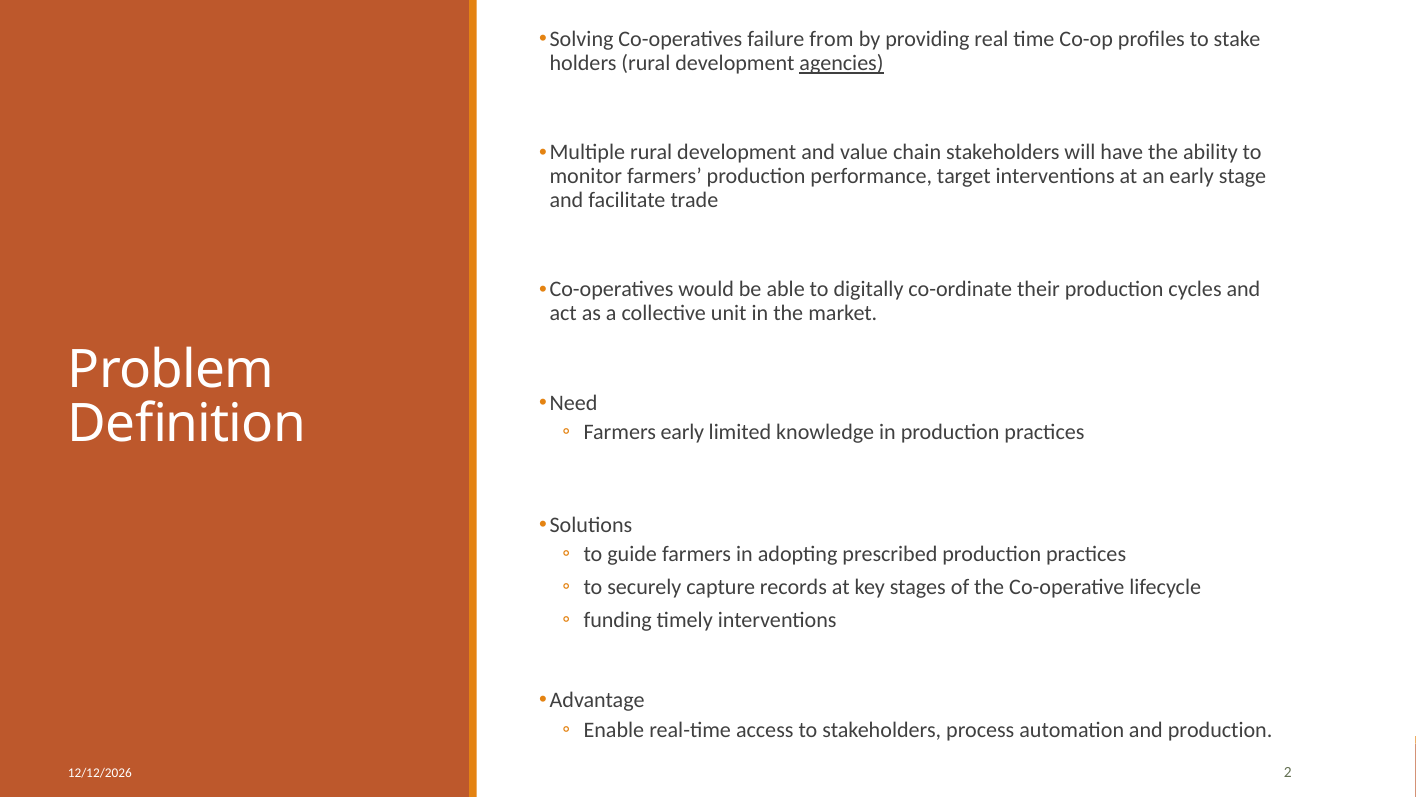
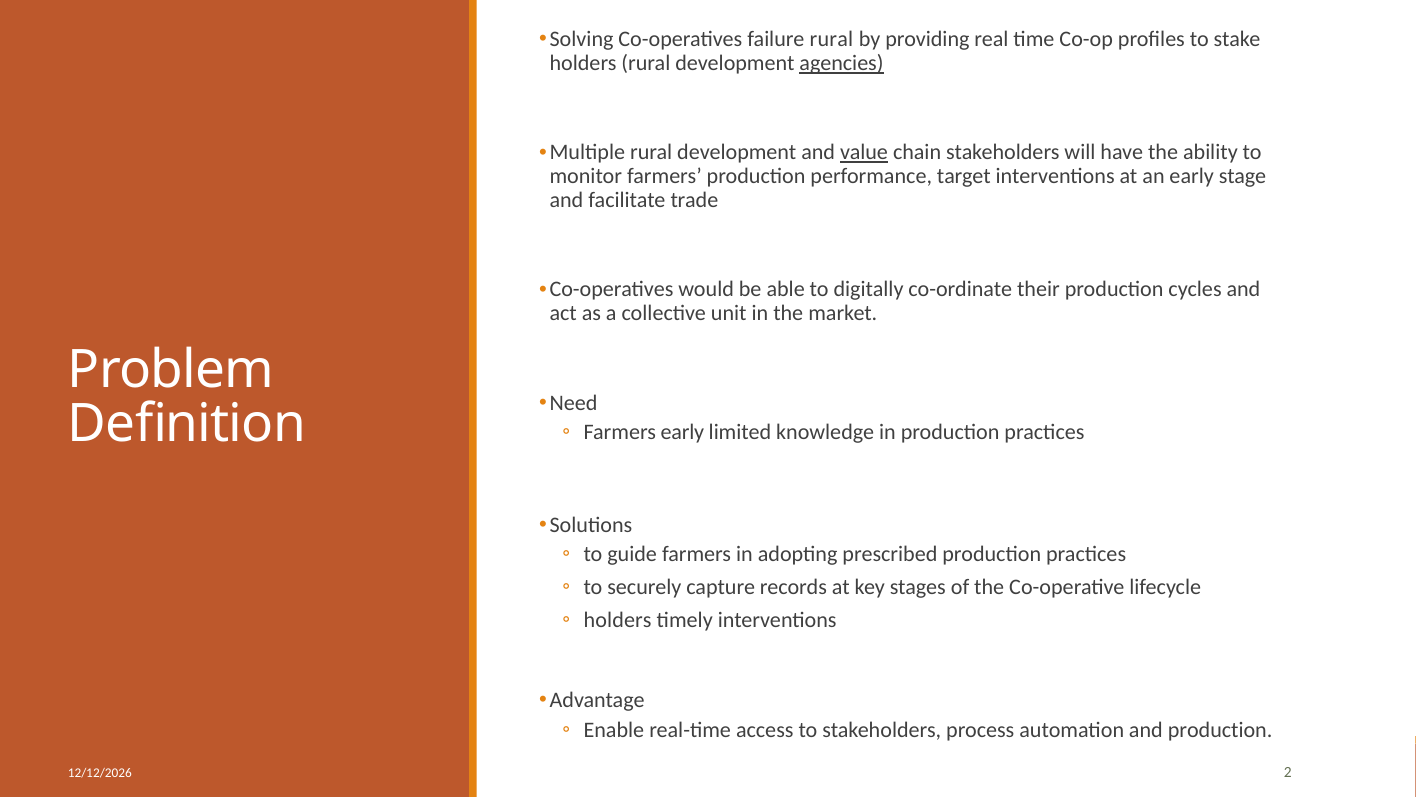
failure from: from -> rural
value underline: none -> present
funding at (618, 620): funding -> holders
